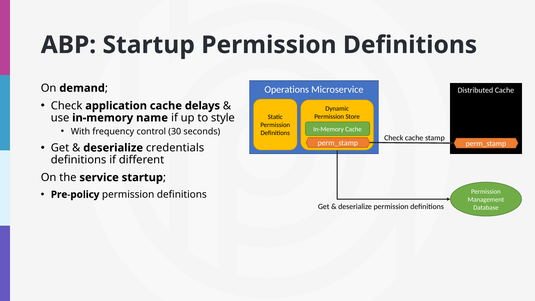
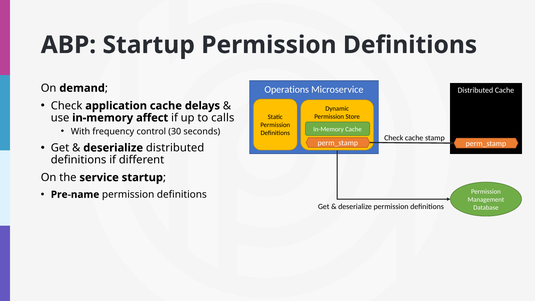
name: name -> affect
style: style -> calls
deserialize credentials: credentials -> distributed
Pre-policy: Pre-policy -> Pre-name
